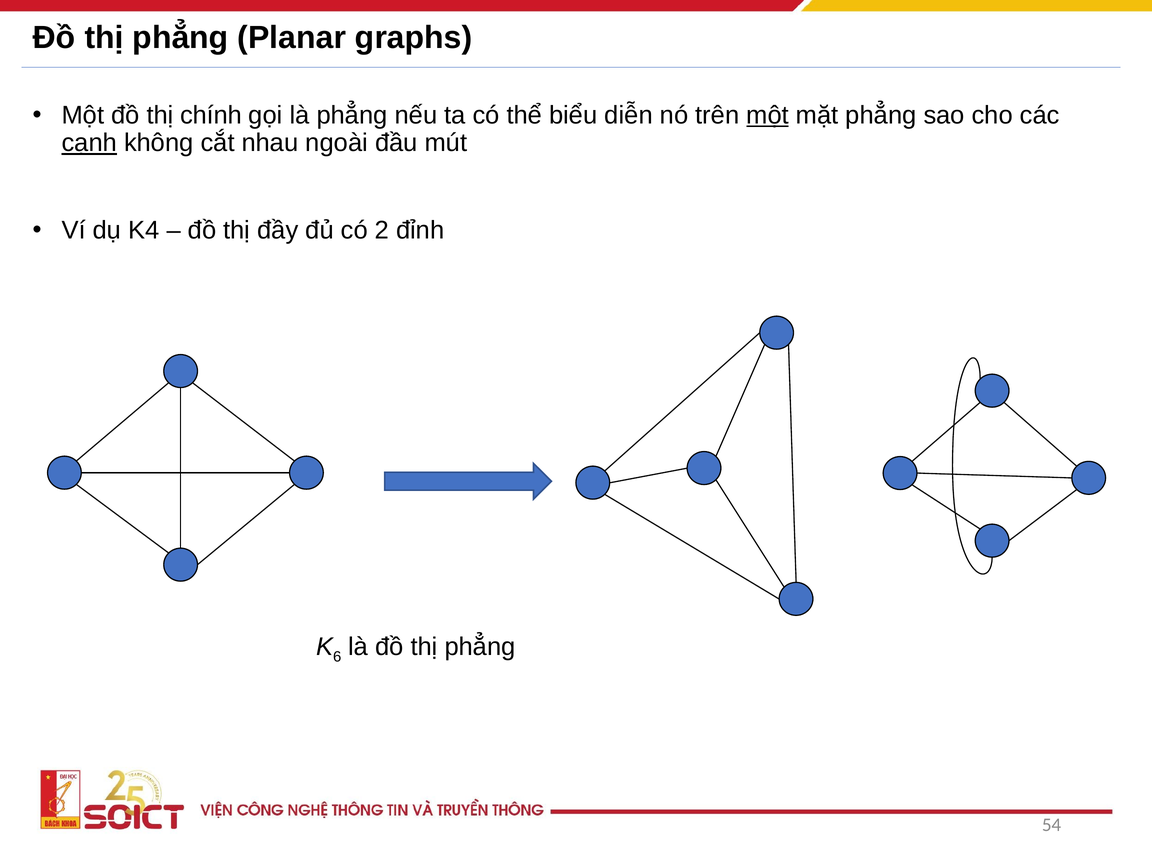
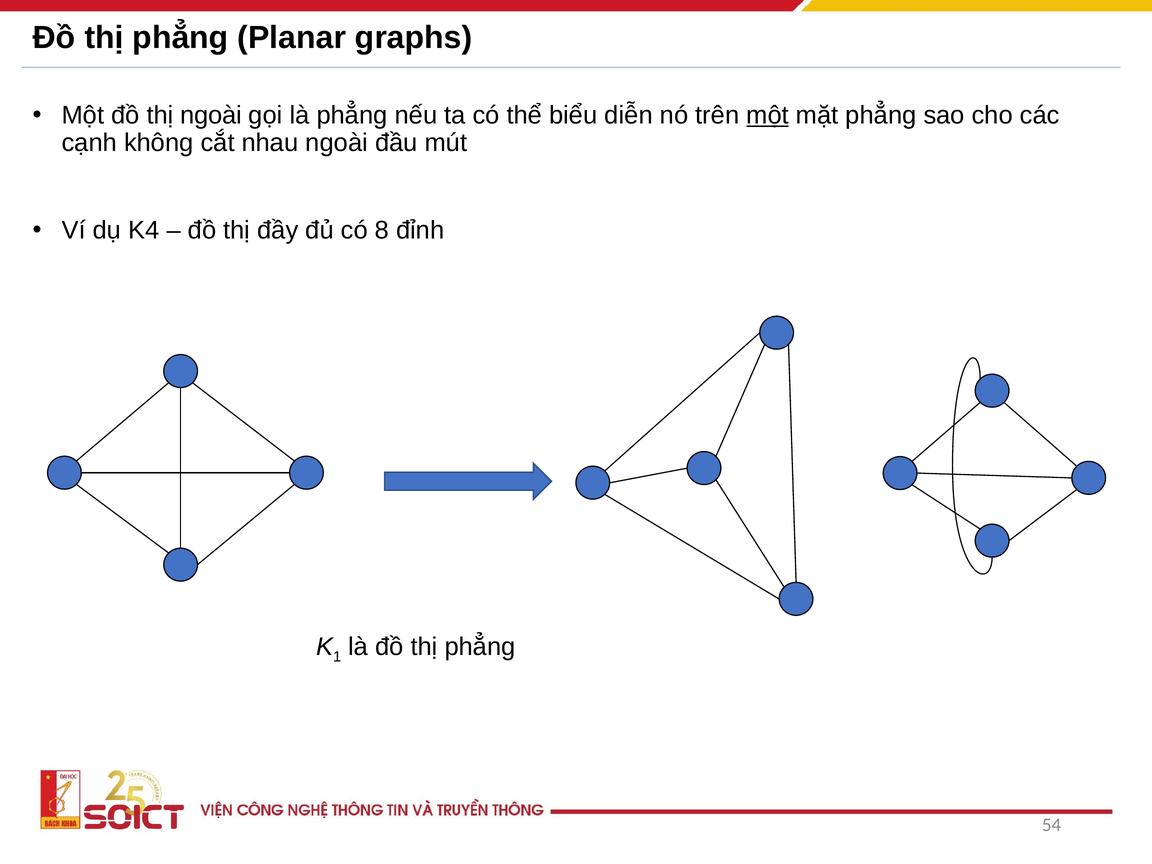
thị chính: chính -> ngoài
cạnh underline: present -> none
2: 2 -> 8
6: 6 -> 1
